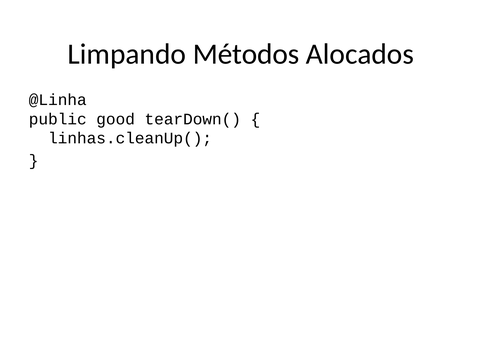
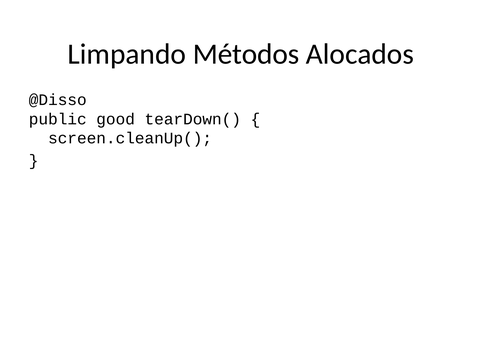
@Linha: @Linha -> @Disso
linhas.cleanUp(: linhas.cleanUp( -> screen.cleanUp(
